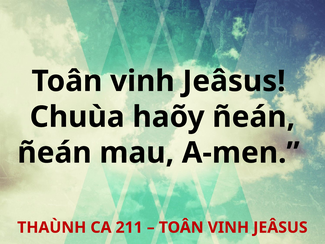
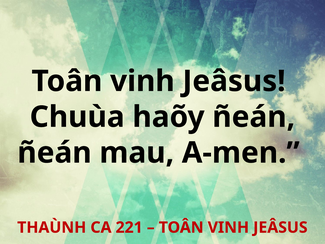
211: 211 -> 221
